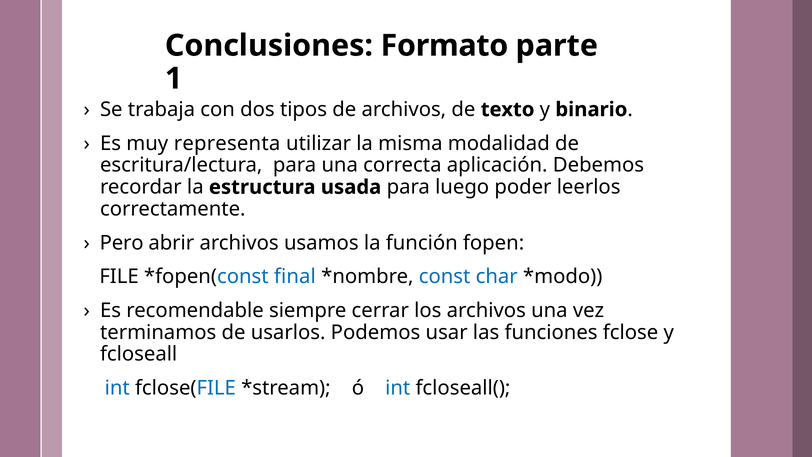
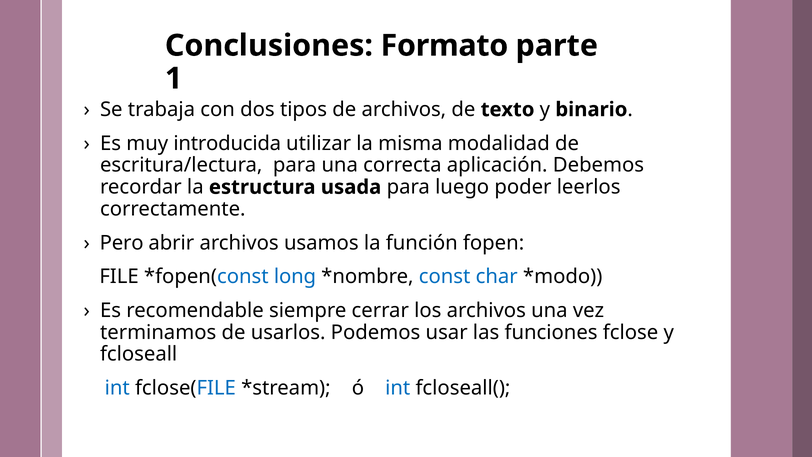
representa: representa -> introducida
final: final -> long
